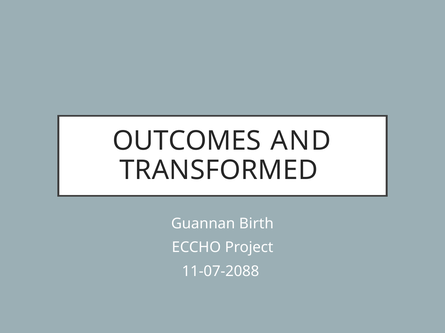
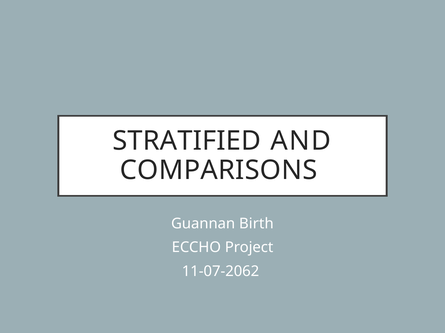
OUTCOMES: OUTCOMES -> STRATIFIED
TRANSFORMED: TRANSFORMED -> COMPARISONS
11-07-2088: 11-07-2088 -> 11-07-2062
